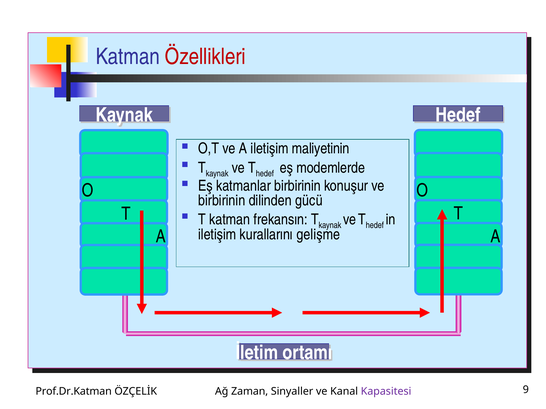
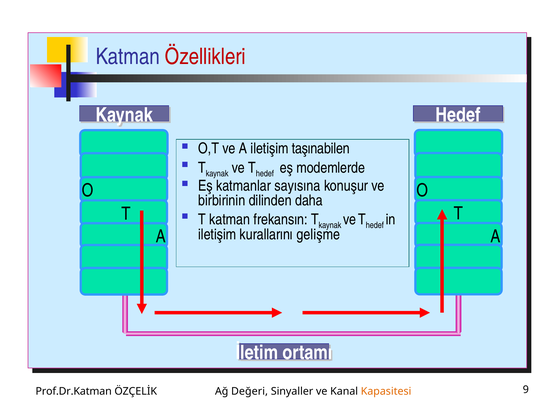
maliyetinin: maliyetinin -> taşınabilen
katmanlar birbirinin: birbirinin -> sayısına
gücü: gücü -> daha
Zaman: Zaman -> Değeri
Kapasitesi colour: purple -> orange
